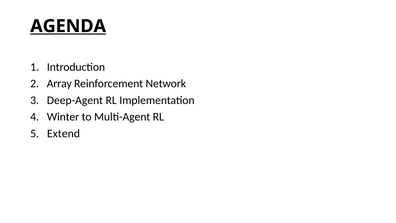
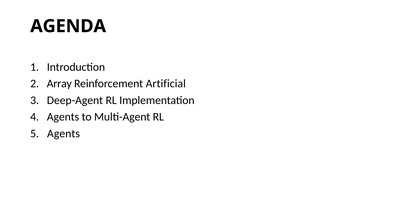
AGENDA underline: present -> none
Network: Network -> Artificial
Winter at (63, 117): Winter -> Agents
Extend at (64, 133): Extend -> Agents
